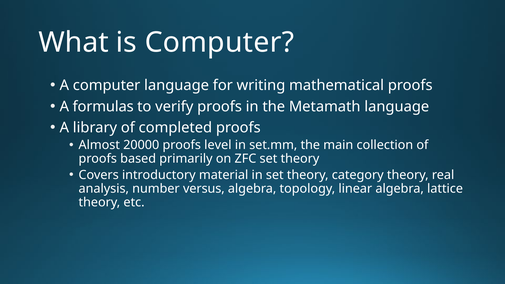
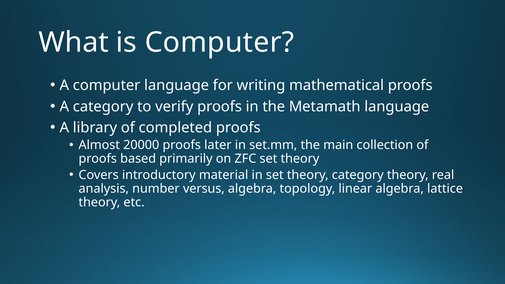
A formulas: formulas -> category
level: level -> later
